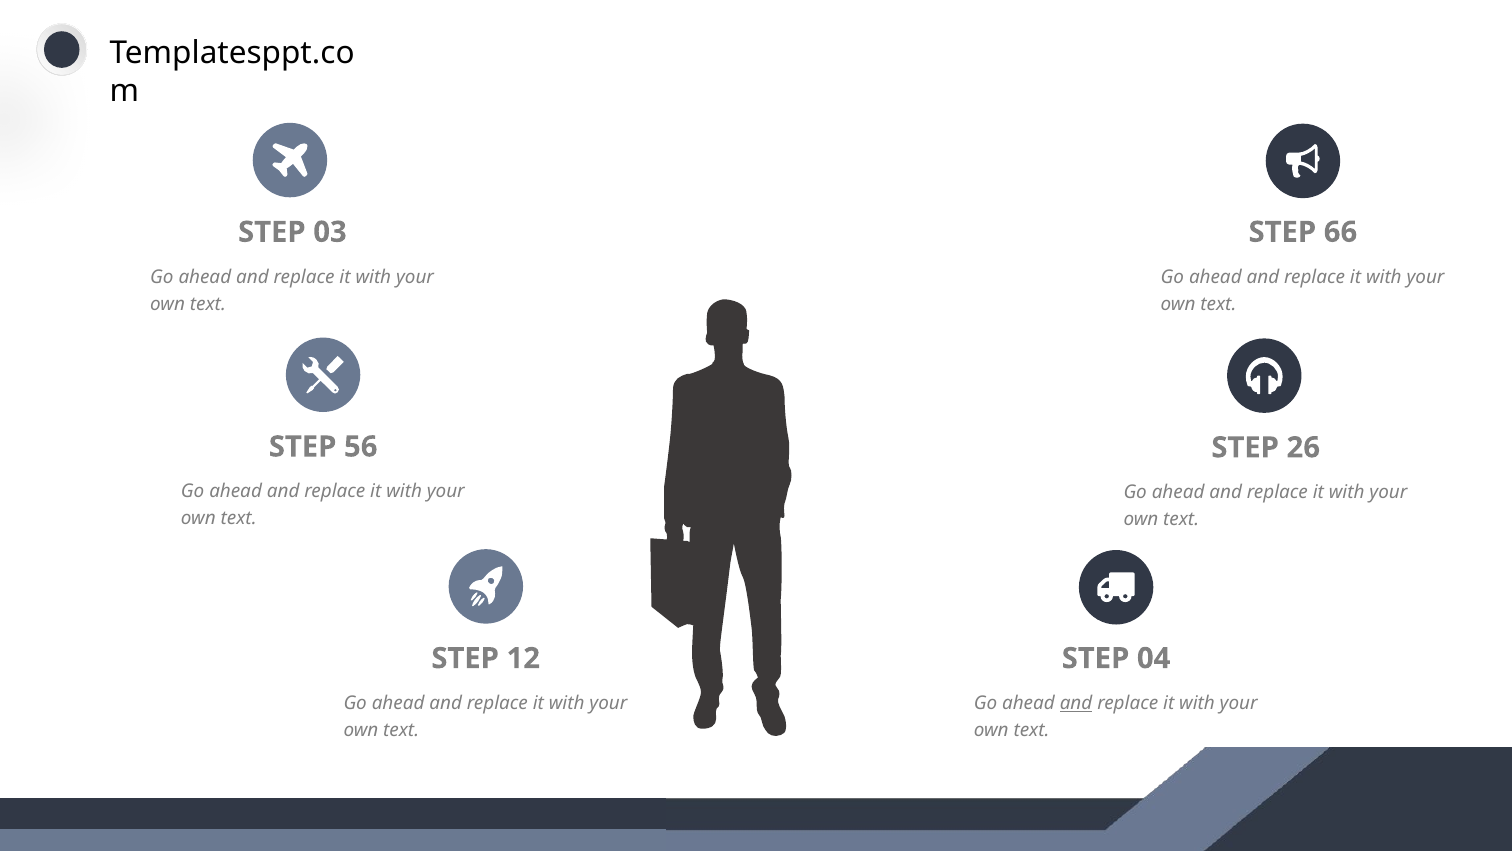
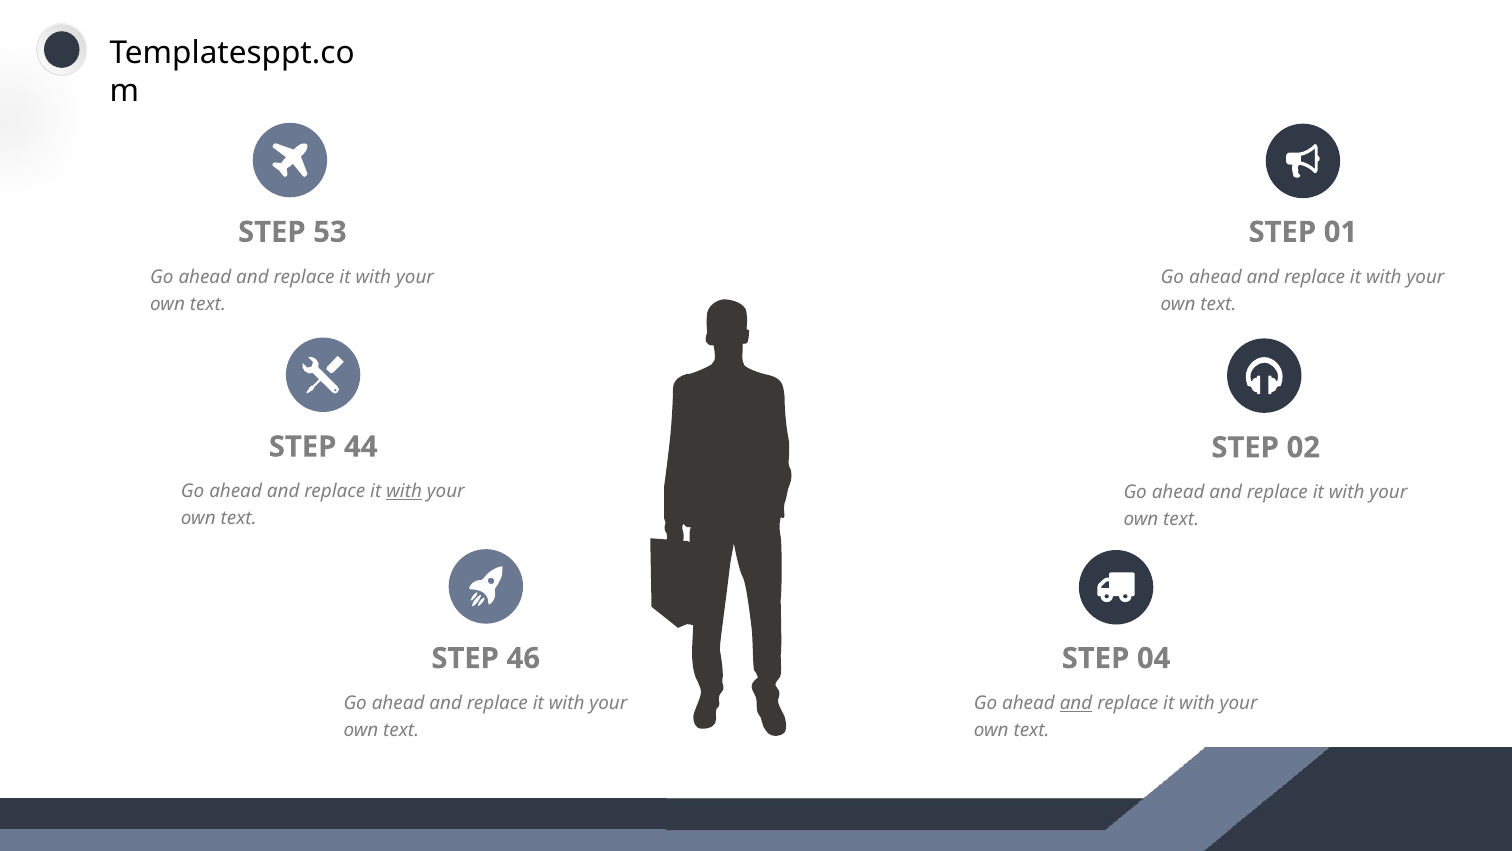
03: 03 -> 53
66: 66 -> 01
56: 56 -> 44
26: 26 -> 02
with at (404, 491) underline: none -> present
12: 12 -> 46
